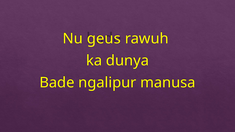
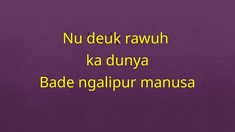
geus: geus -> deuk
